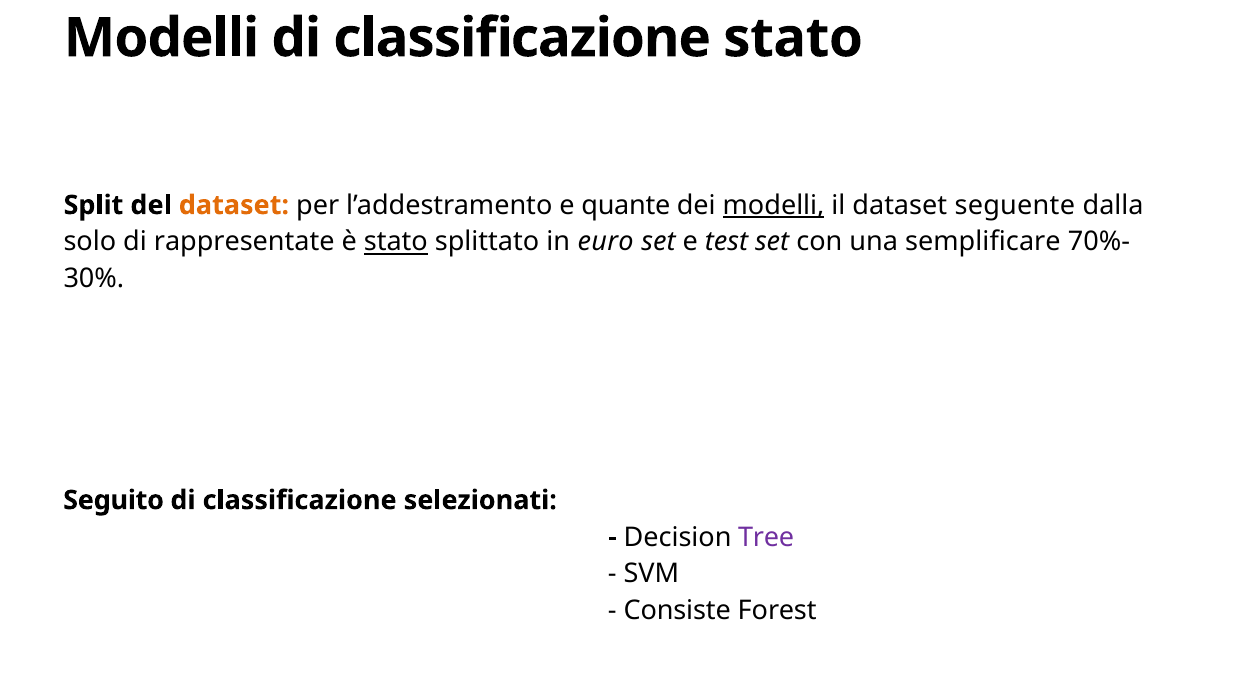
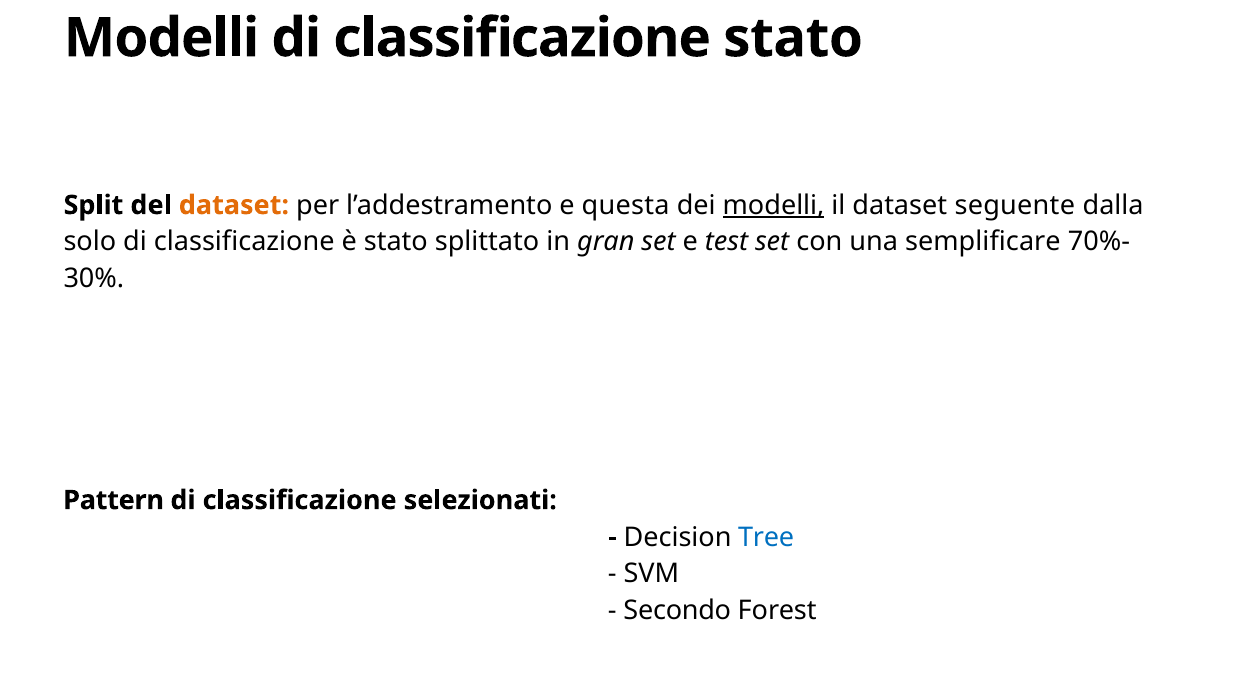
quante: quante -> questa
rappresentate at (244, 242): rappresentate -> classificazione
stato at (396, 242) underline: present -> none
euro: euro -> gran
Seguito: Seguito -> Pattern
Tree colour: purple -> blue
Consiste: Consiste -> Secondo
